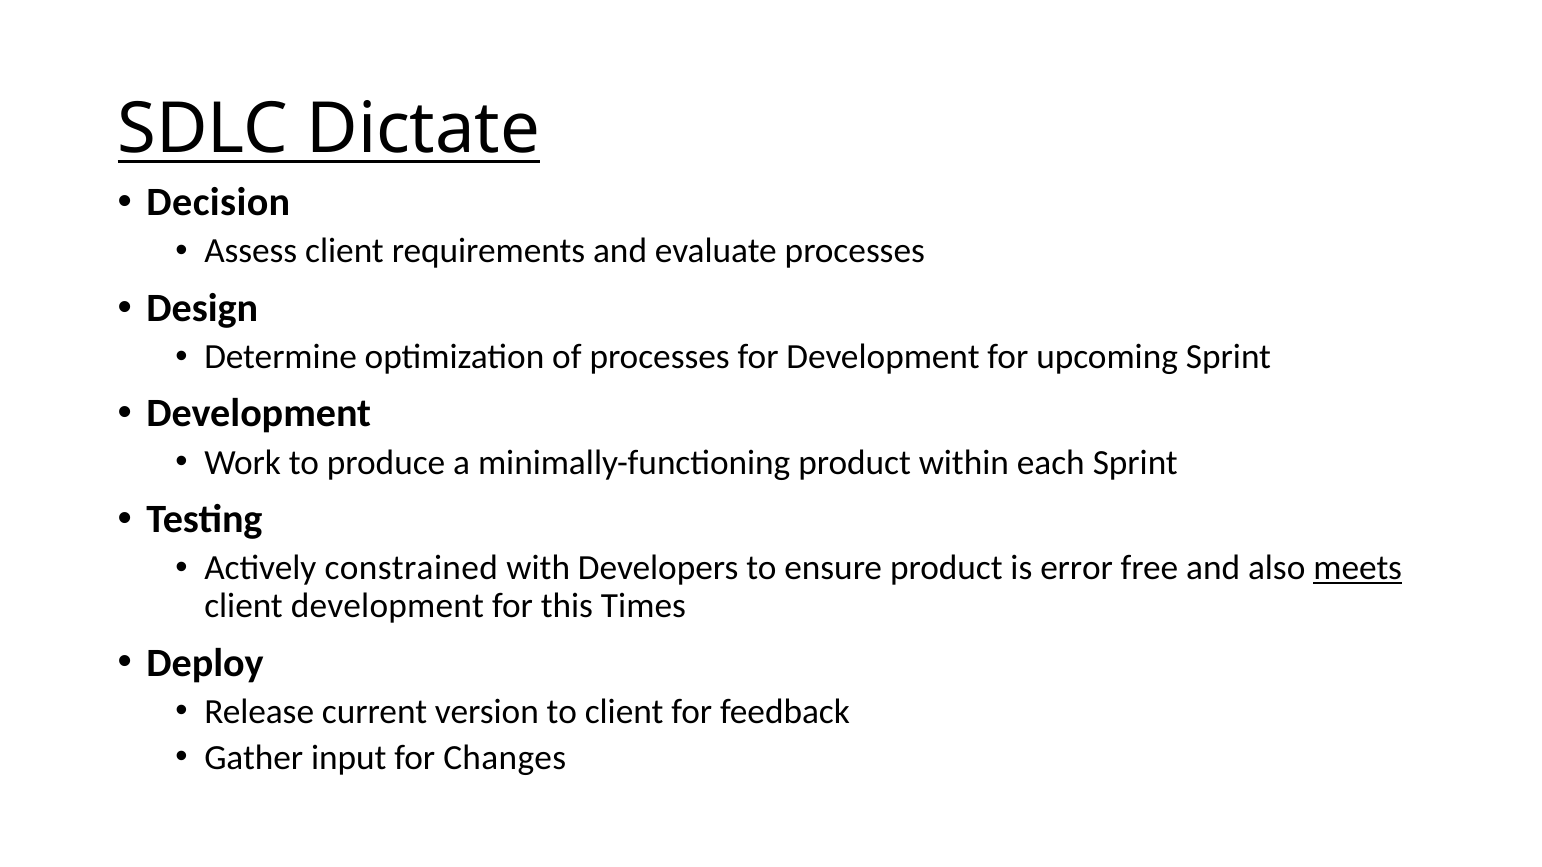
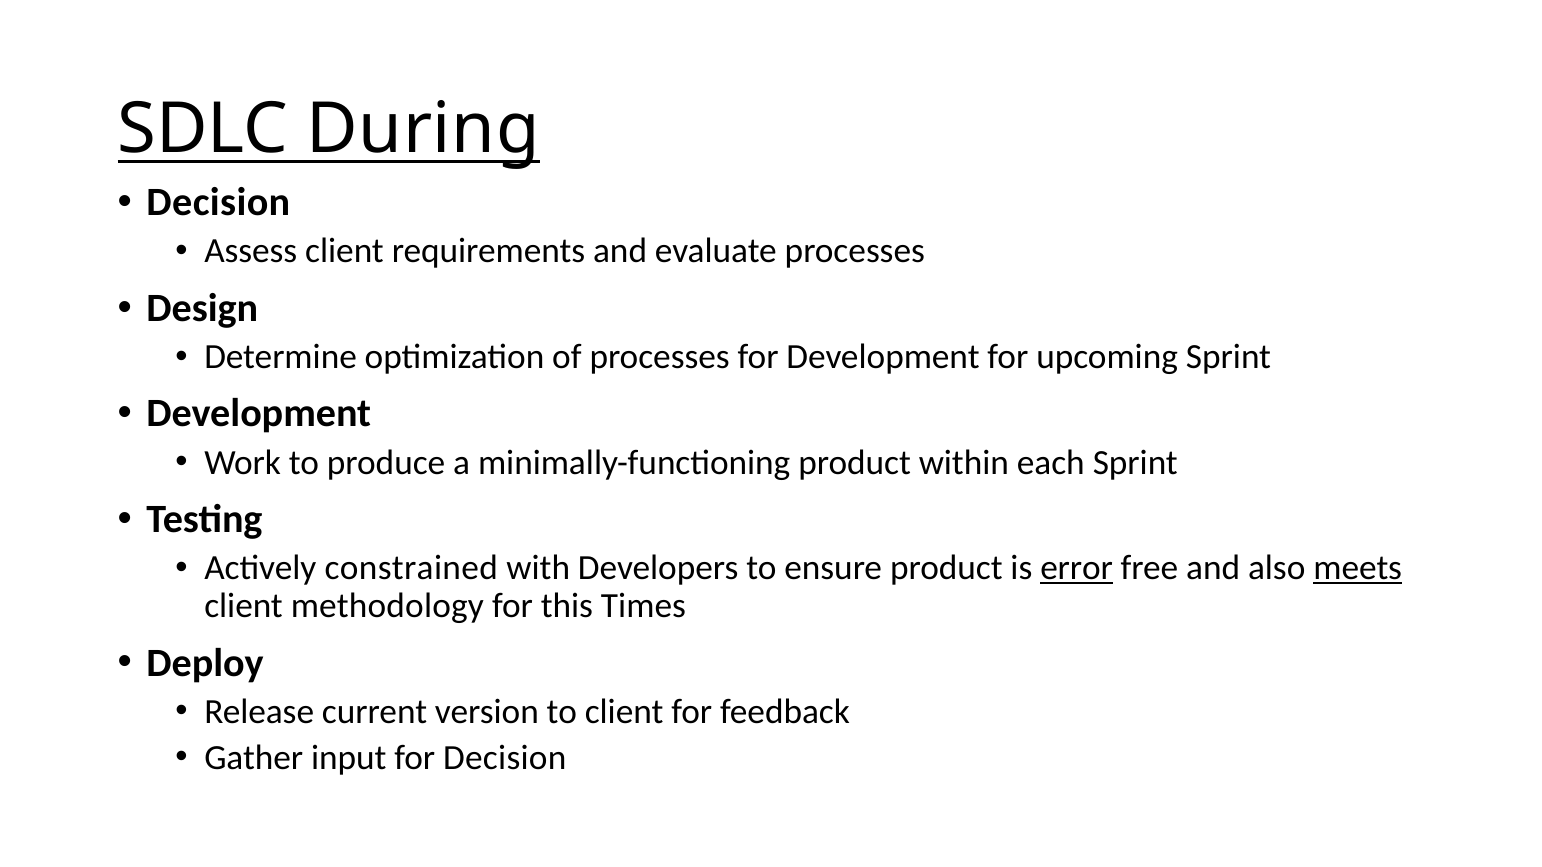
Dictate: Dictate -> During
error underline: none -> present
client development: development -> methodology
for Changes: Changes -> Decision
